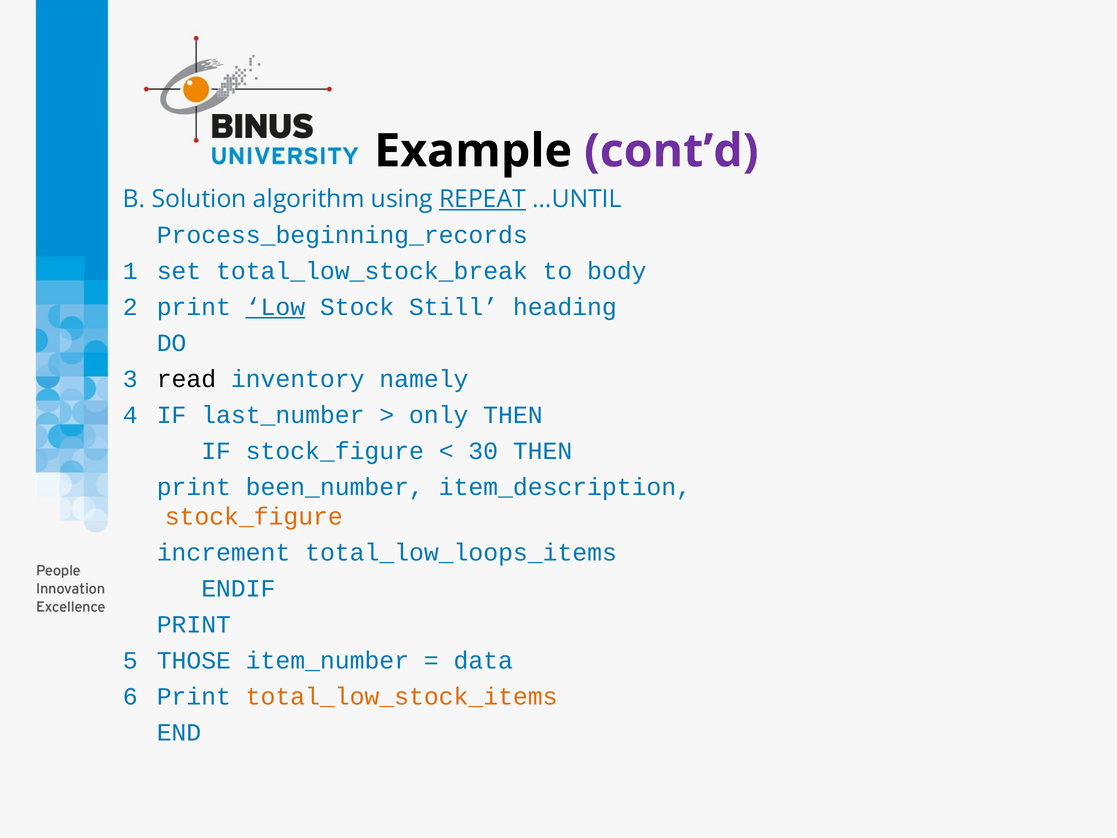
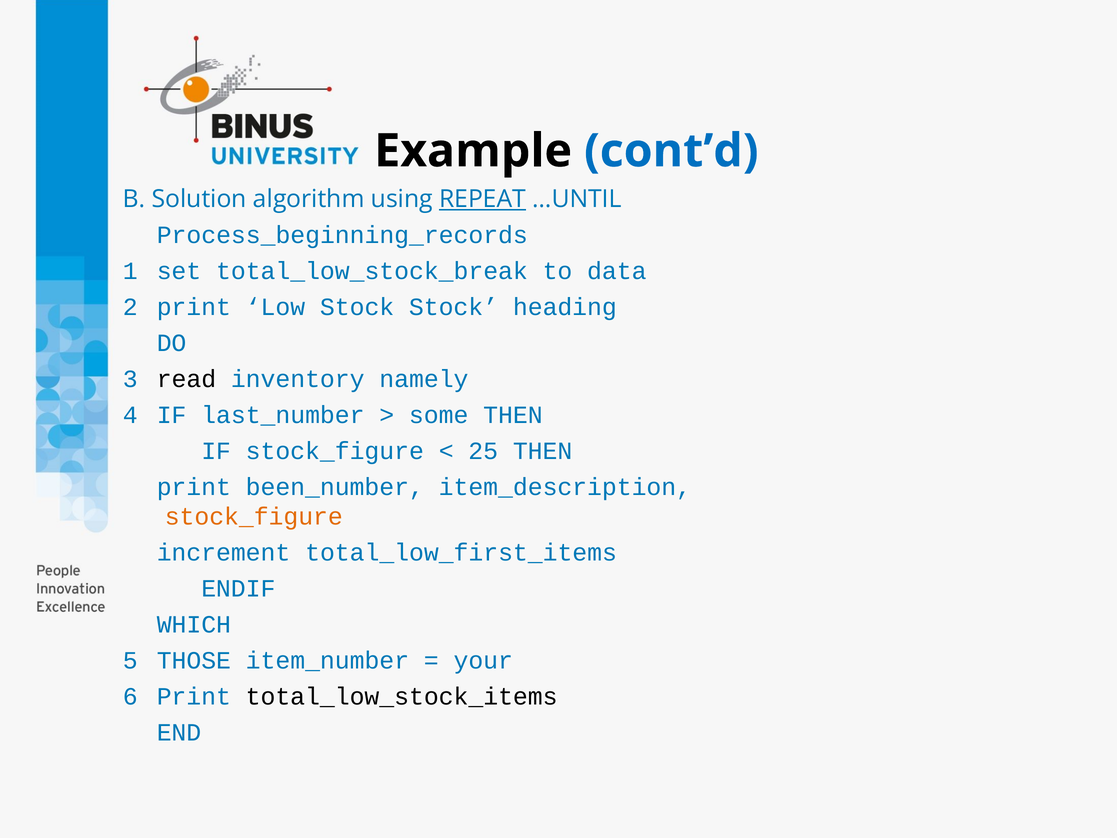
cont’d colour: purple -> blue
body: body -> data
Low underline: present -> none
Stock Still: Still -> Stock
only: only -> some
30: 30 -> 25
total_low_loops_items: total_low_loops_items -> total_low_first_items
PRINT at (194, 625): PRINT -> WHICH
data: data -> your
total_low_stock_items colour: orange -> black
